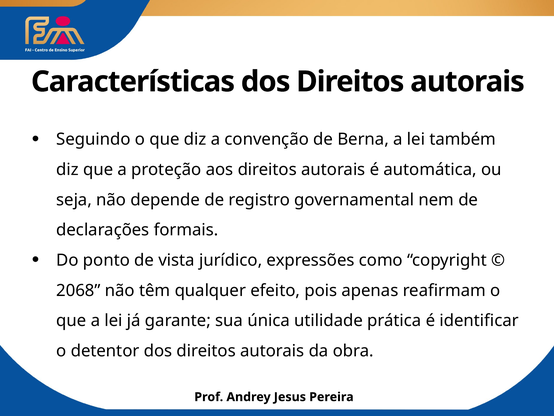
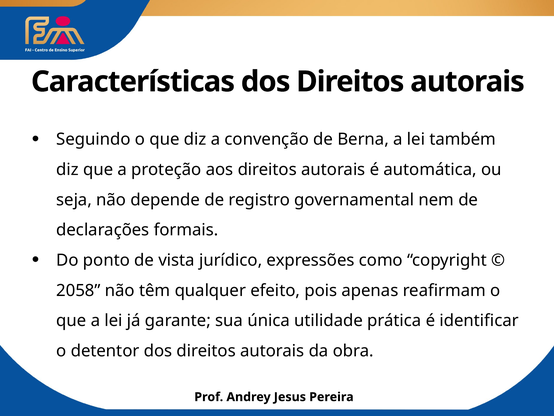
2068: 2068 -> 2058
